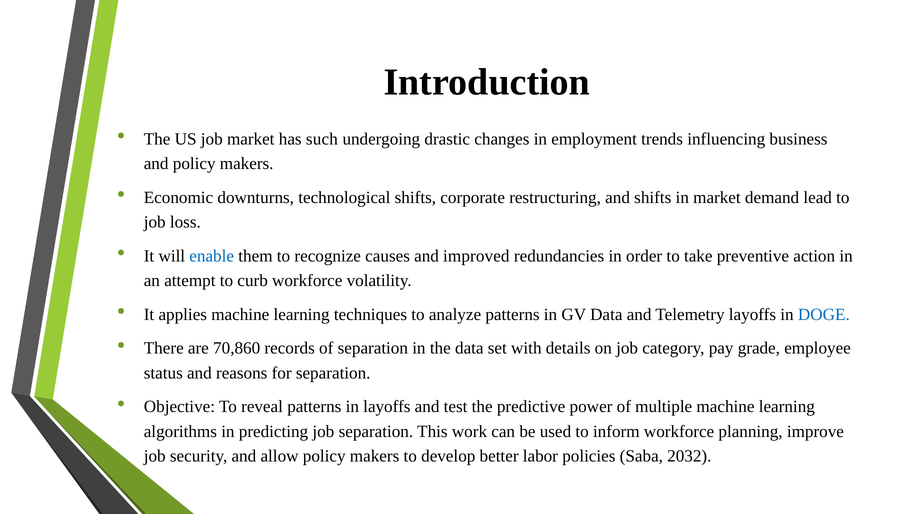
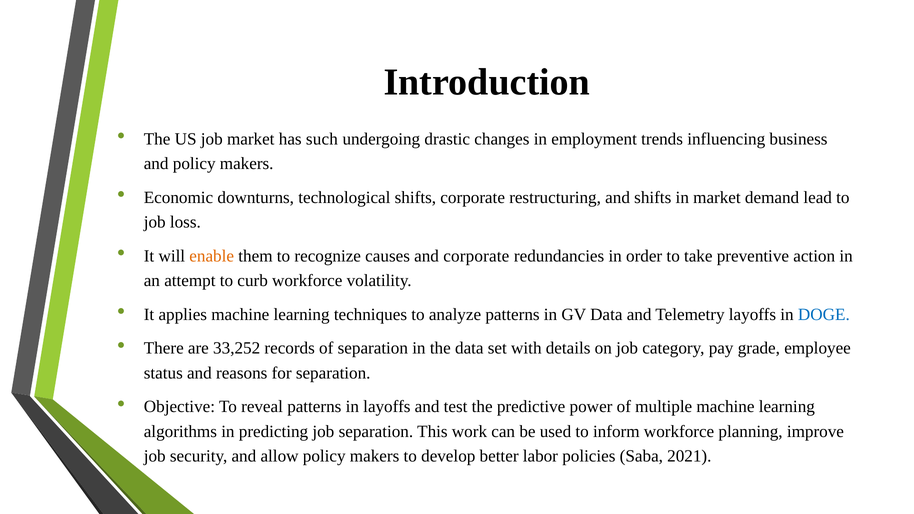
enable colour: blue -> orange
and improved: improved -> corporate
70,860: 70,860 -> 33,252
2032: 2032 -> 2021
